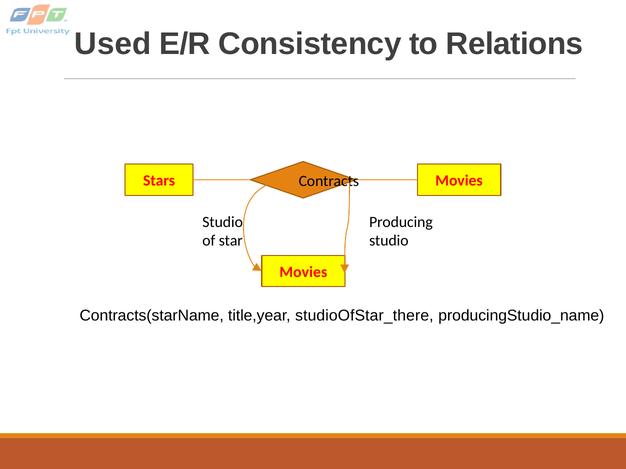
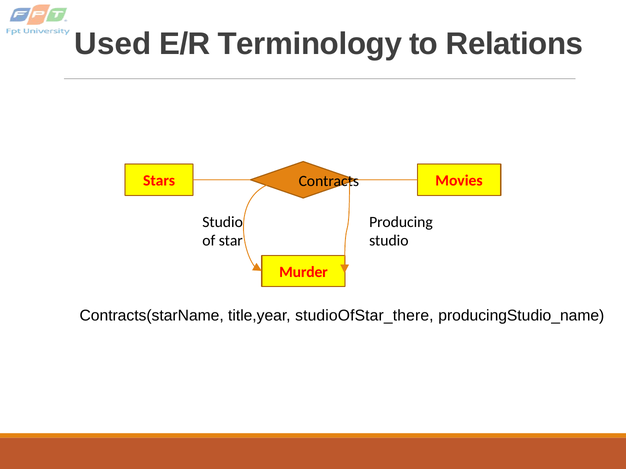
Consistency: Consistency -> Terminology
Movies at (303, 272): Movies -> Murder
